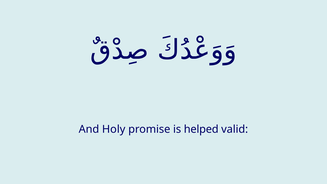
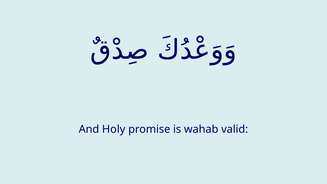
helped: helped -> wahab
